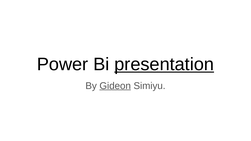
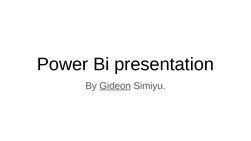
presentation underline: present -> none
